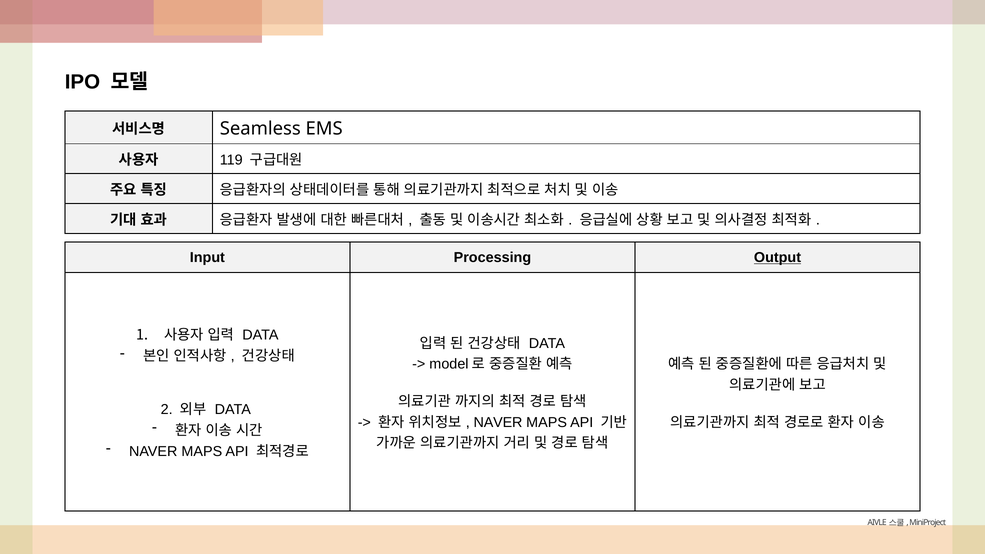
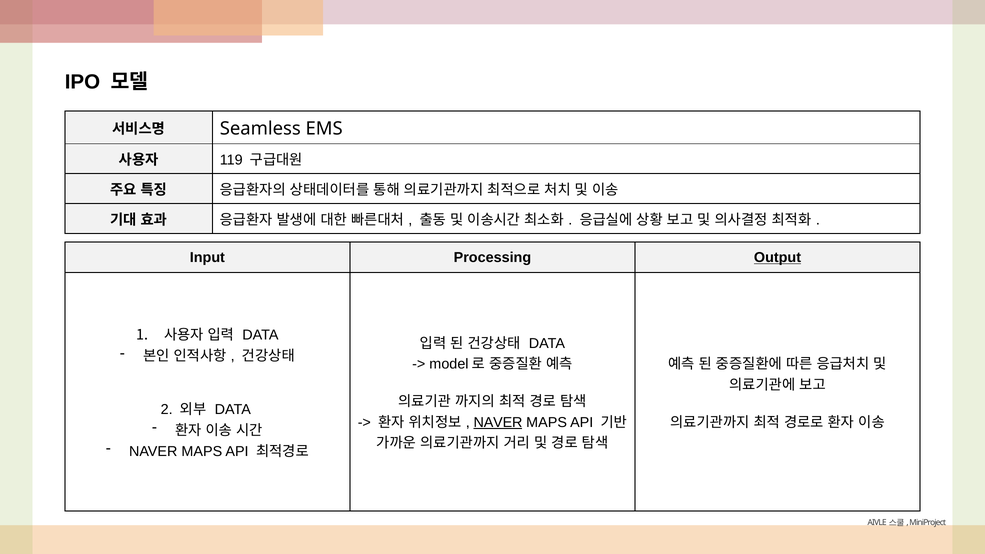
NAVER at (498, 422) underline: none -> present
